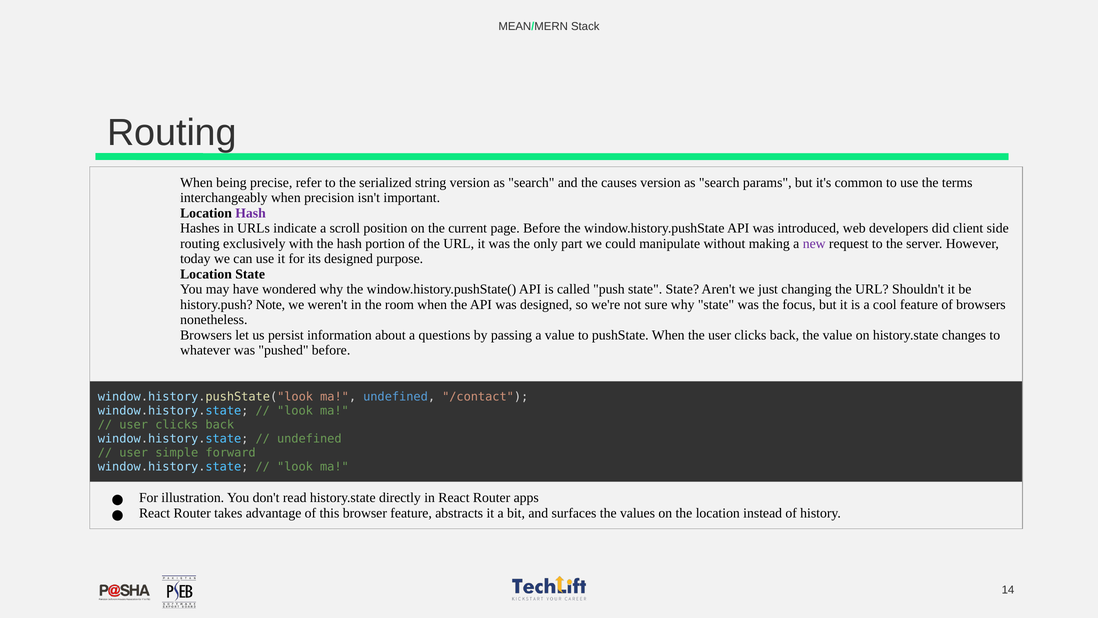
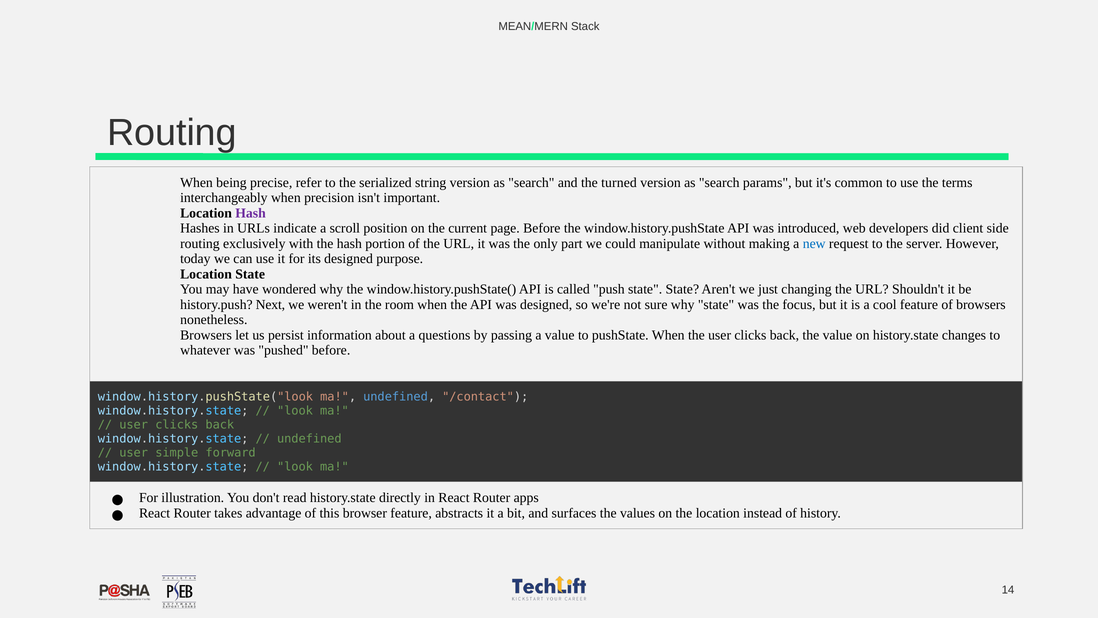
causes: causes -> turned
new colour: purple -> blue
Note: Note -> Next
